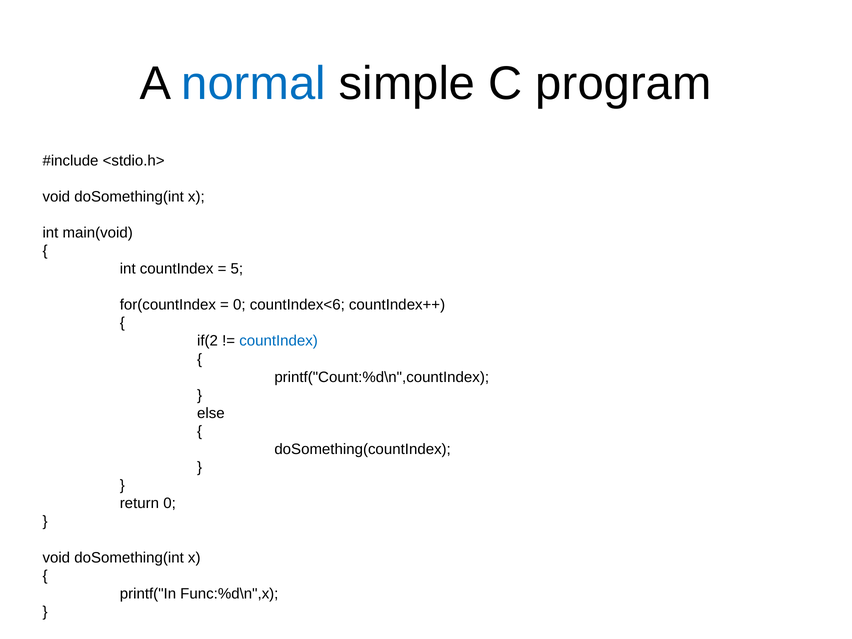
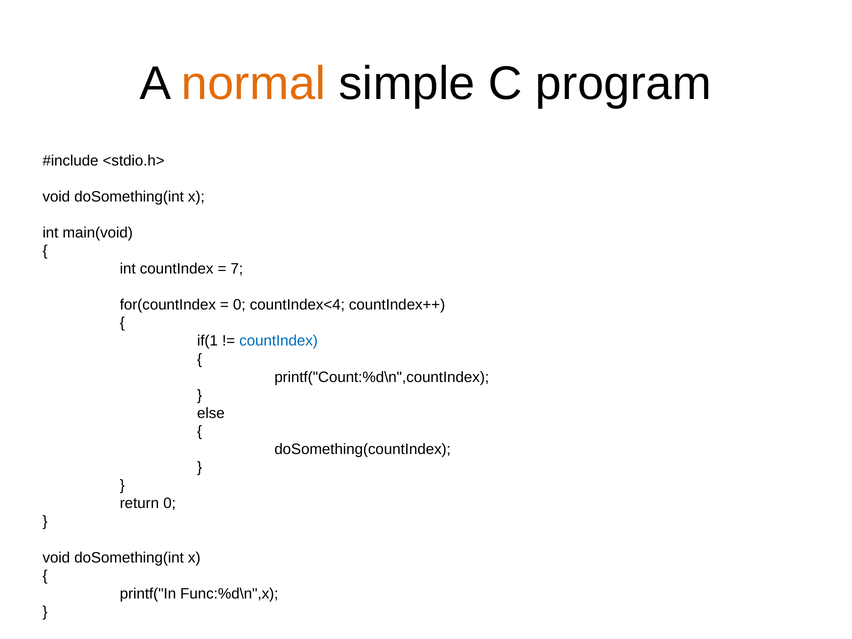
normal colour: blue -> orange
5: 5 -> 7
countIndex<6: countIndex<6 -> countIndex<4
if(2: if(2 -> if(1
